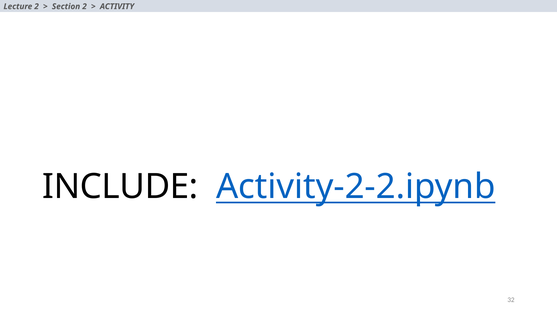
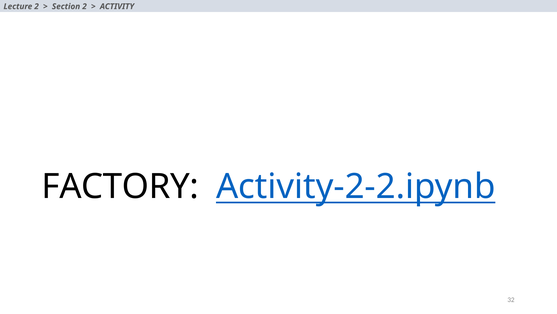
INCLUDE: INCLUDE -> FACTORY
